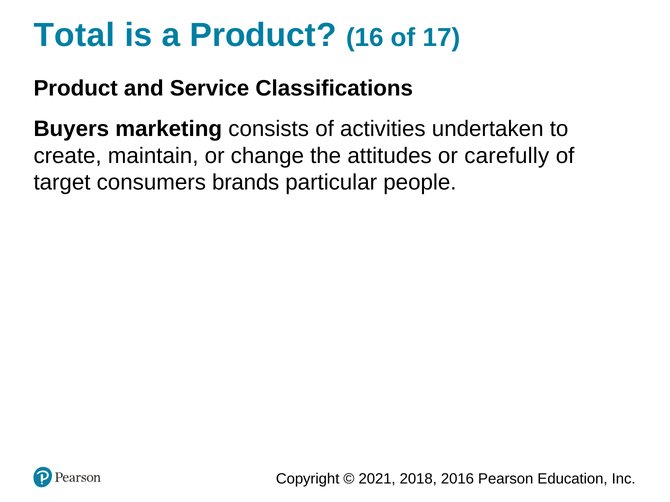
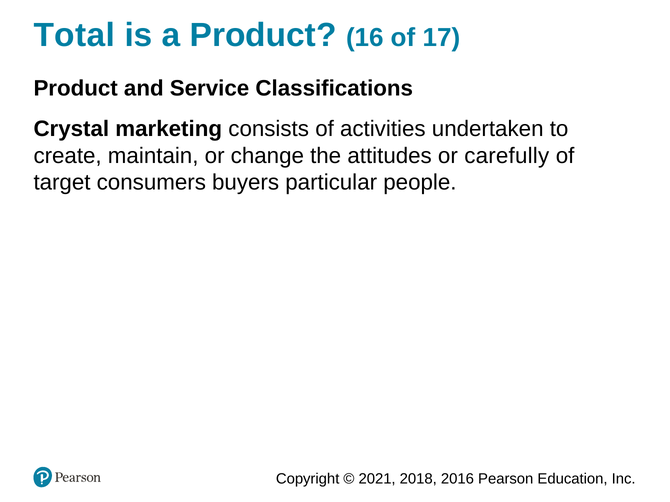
Buyers: Buyers -> Crystal
brands: brands -> buyers
